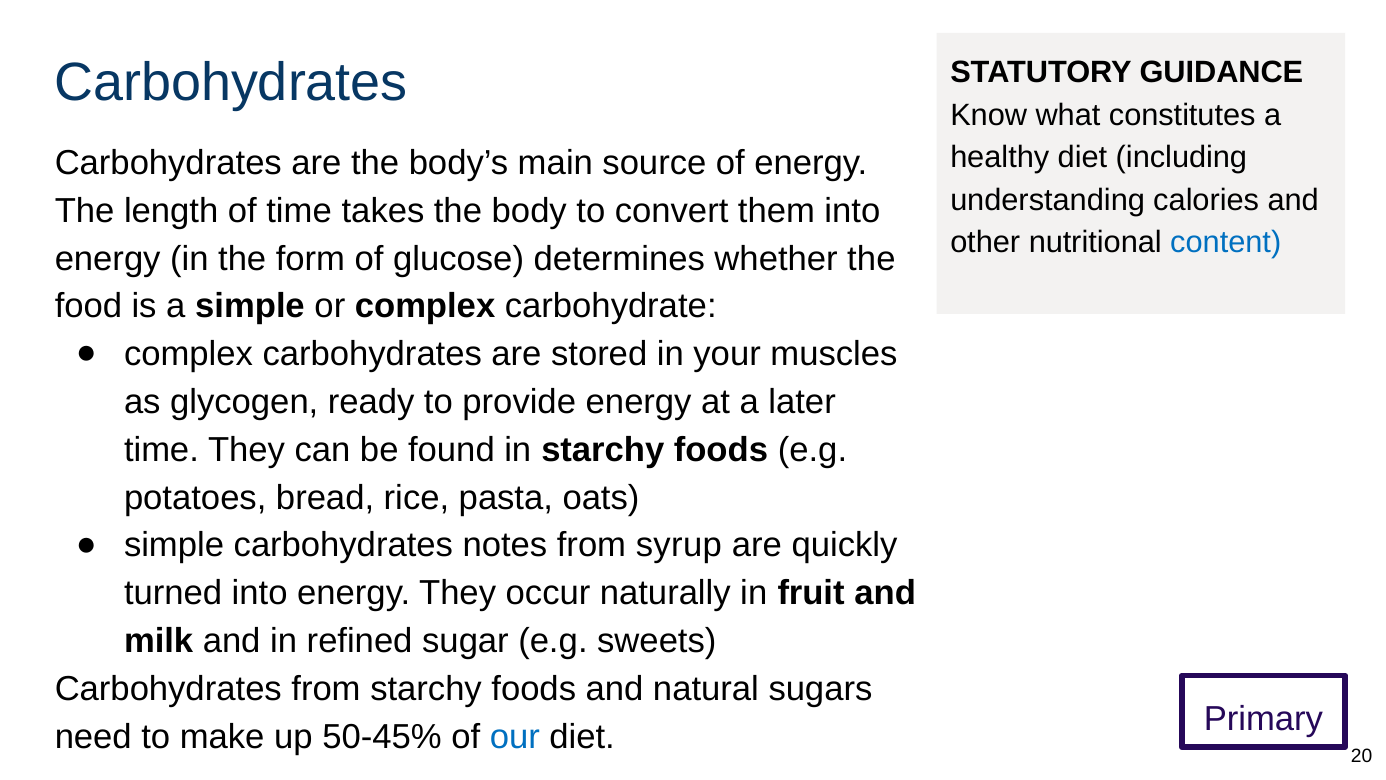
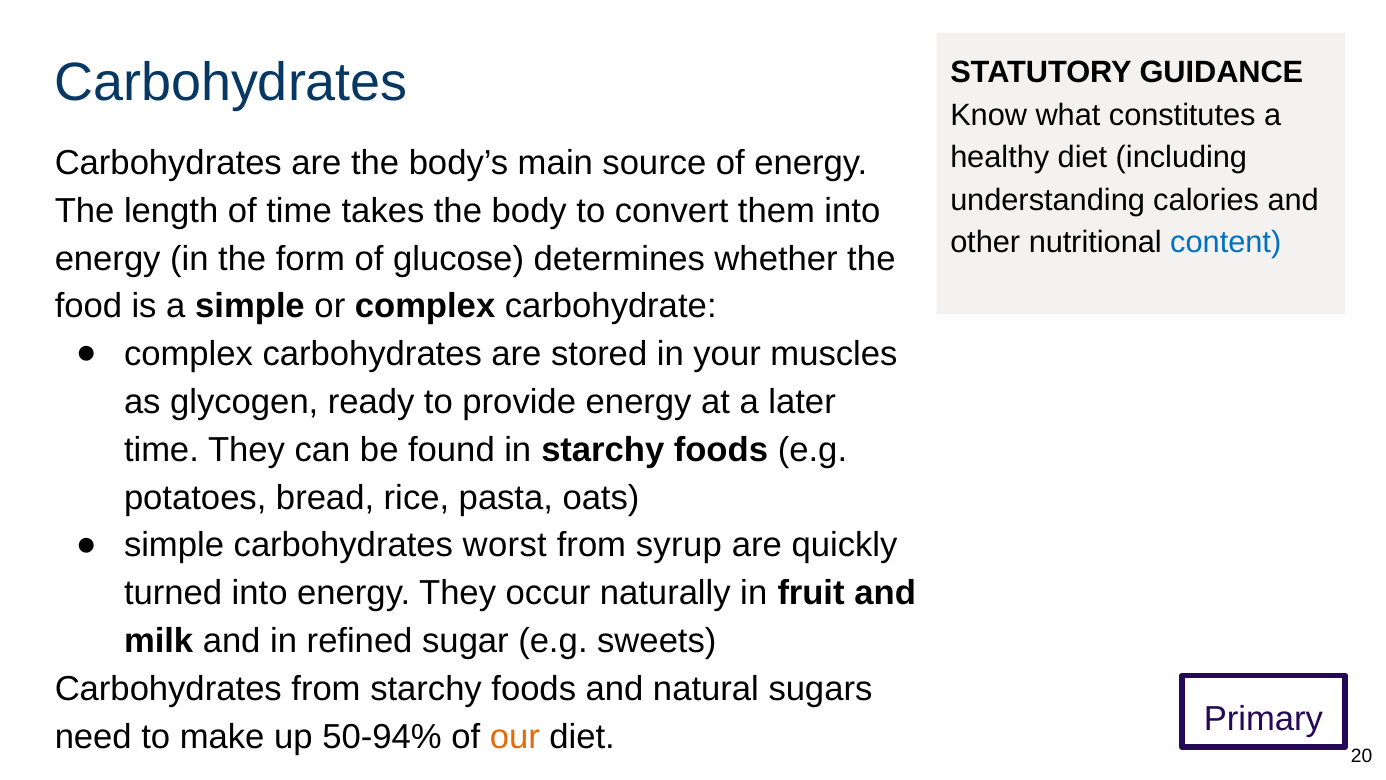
notes: notes -> worst
50-45%: 50-45% -> 50-94%
our colour: blue -> orange
